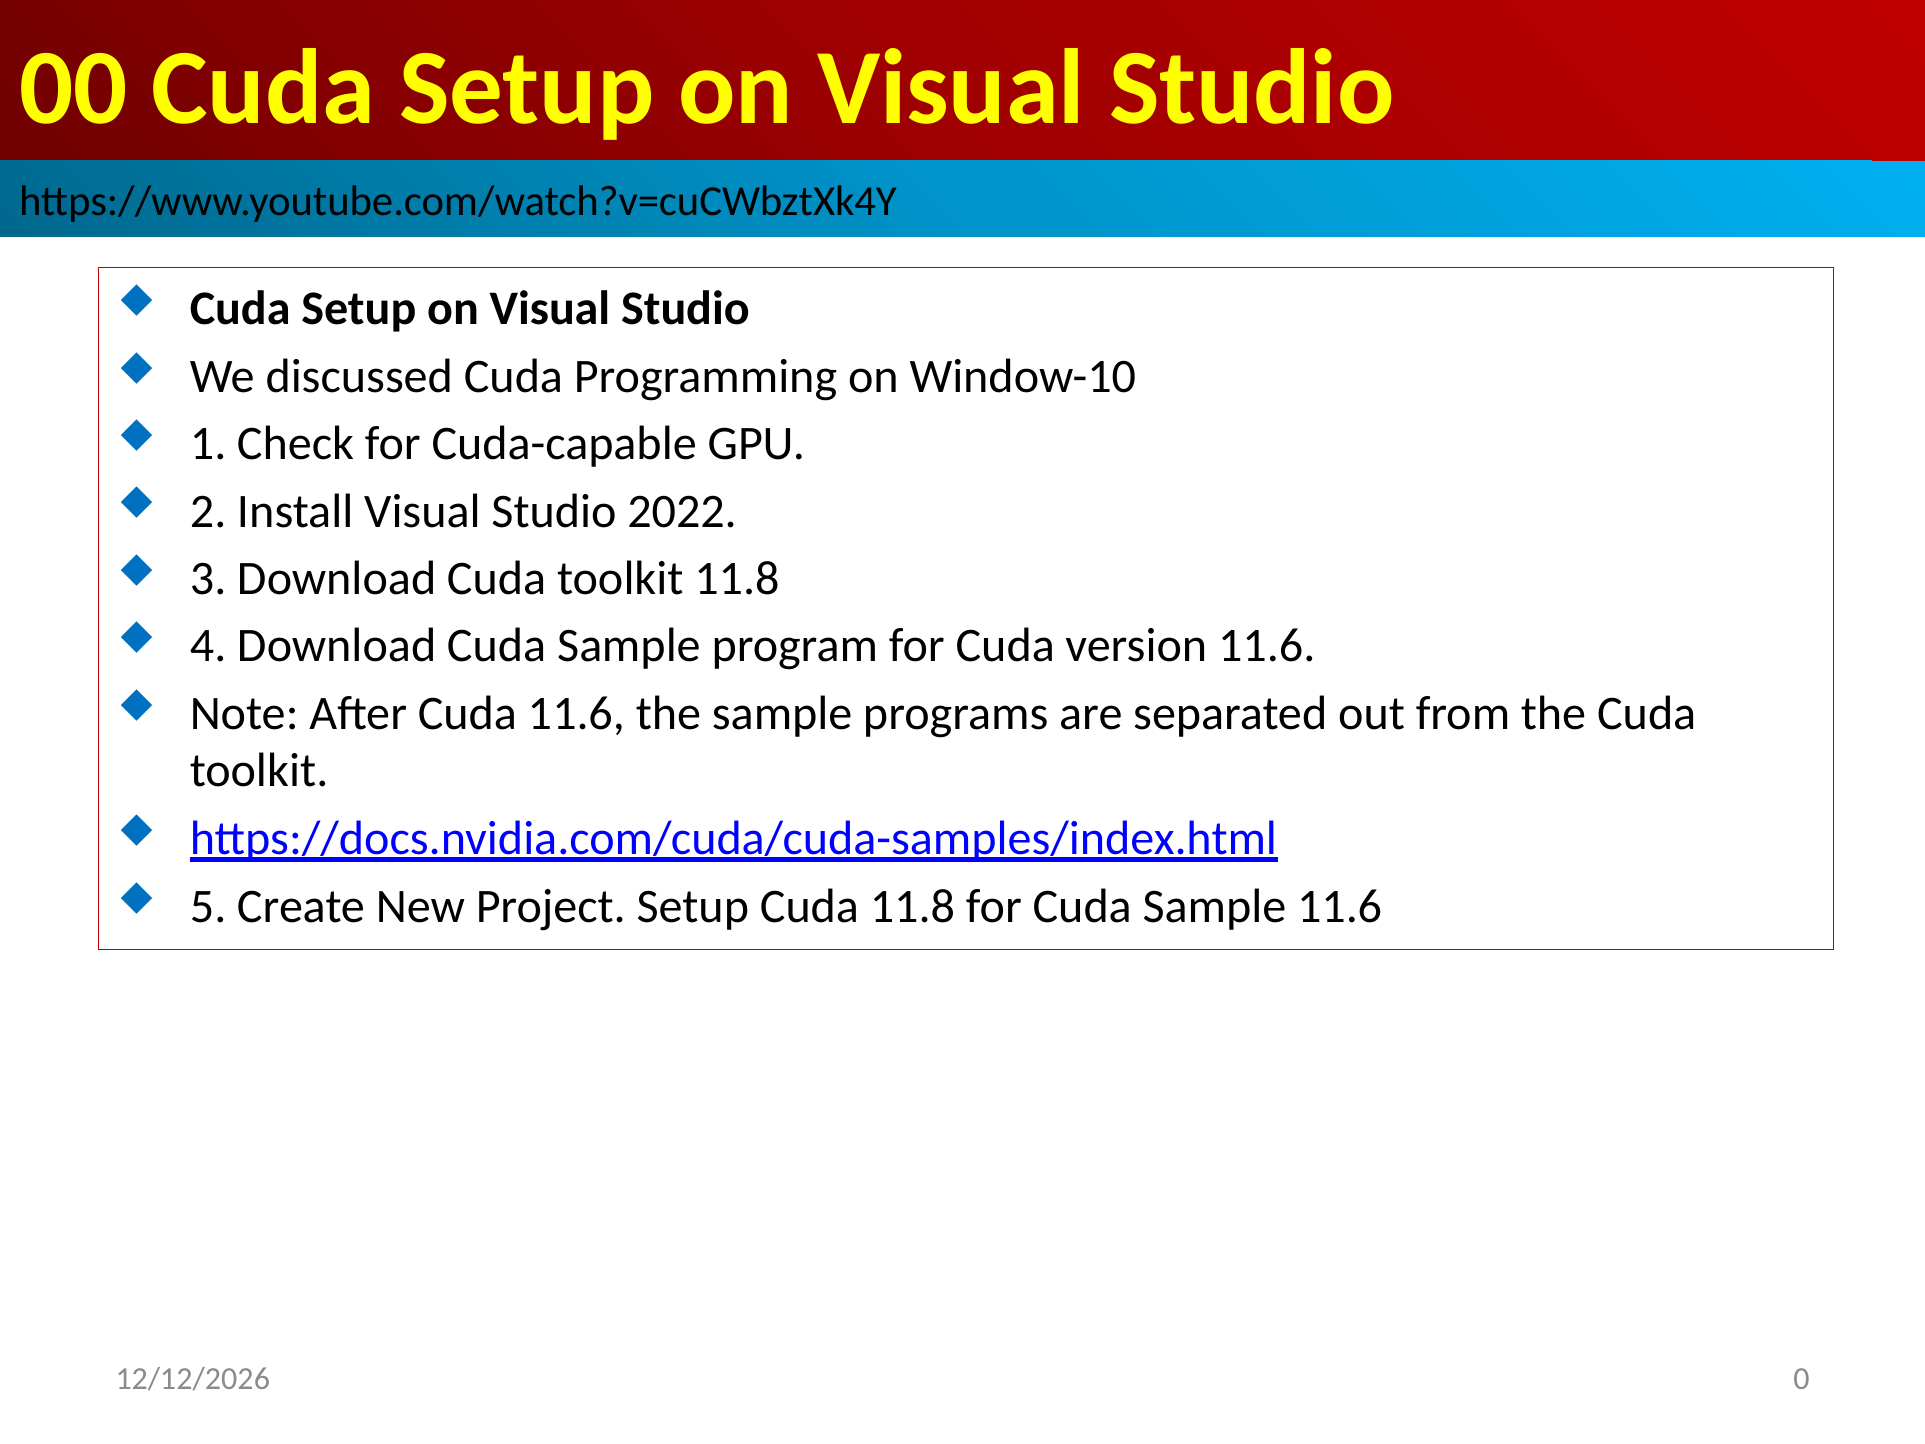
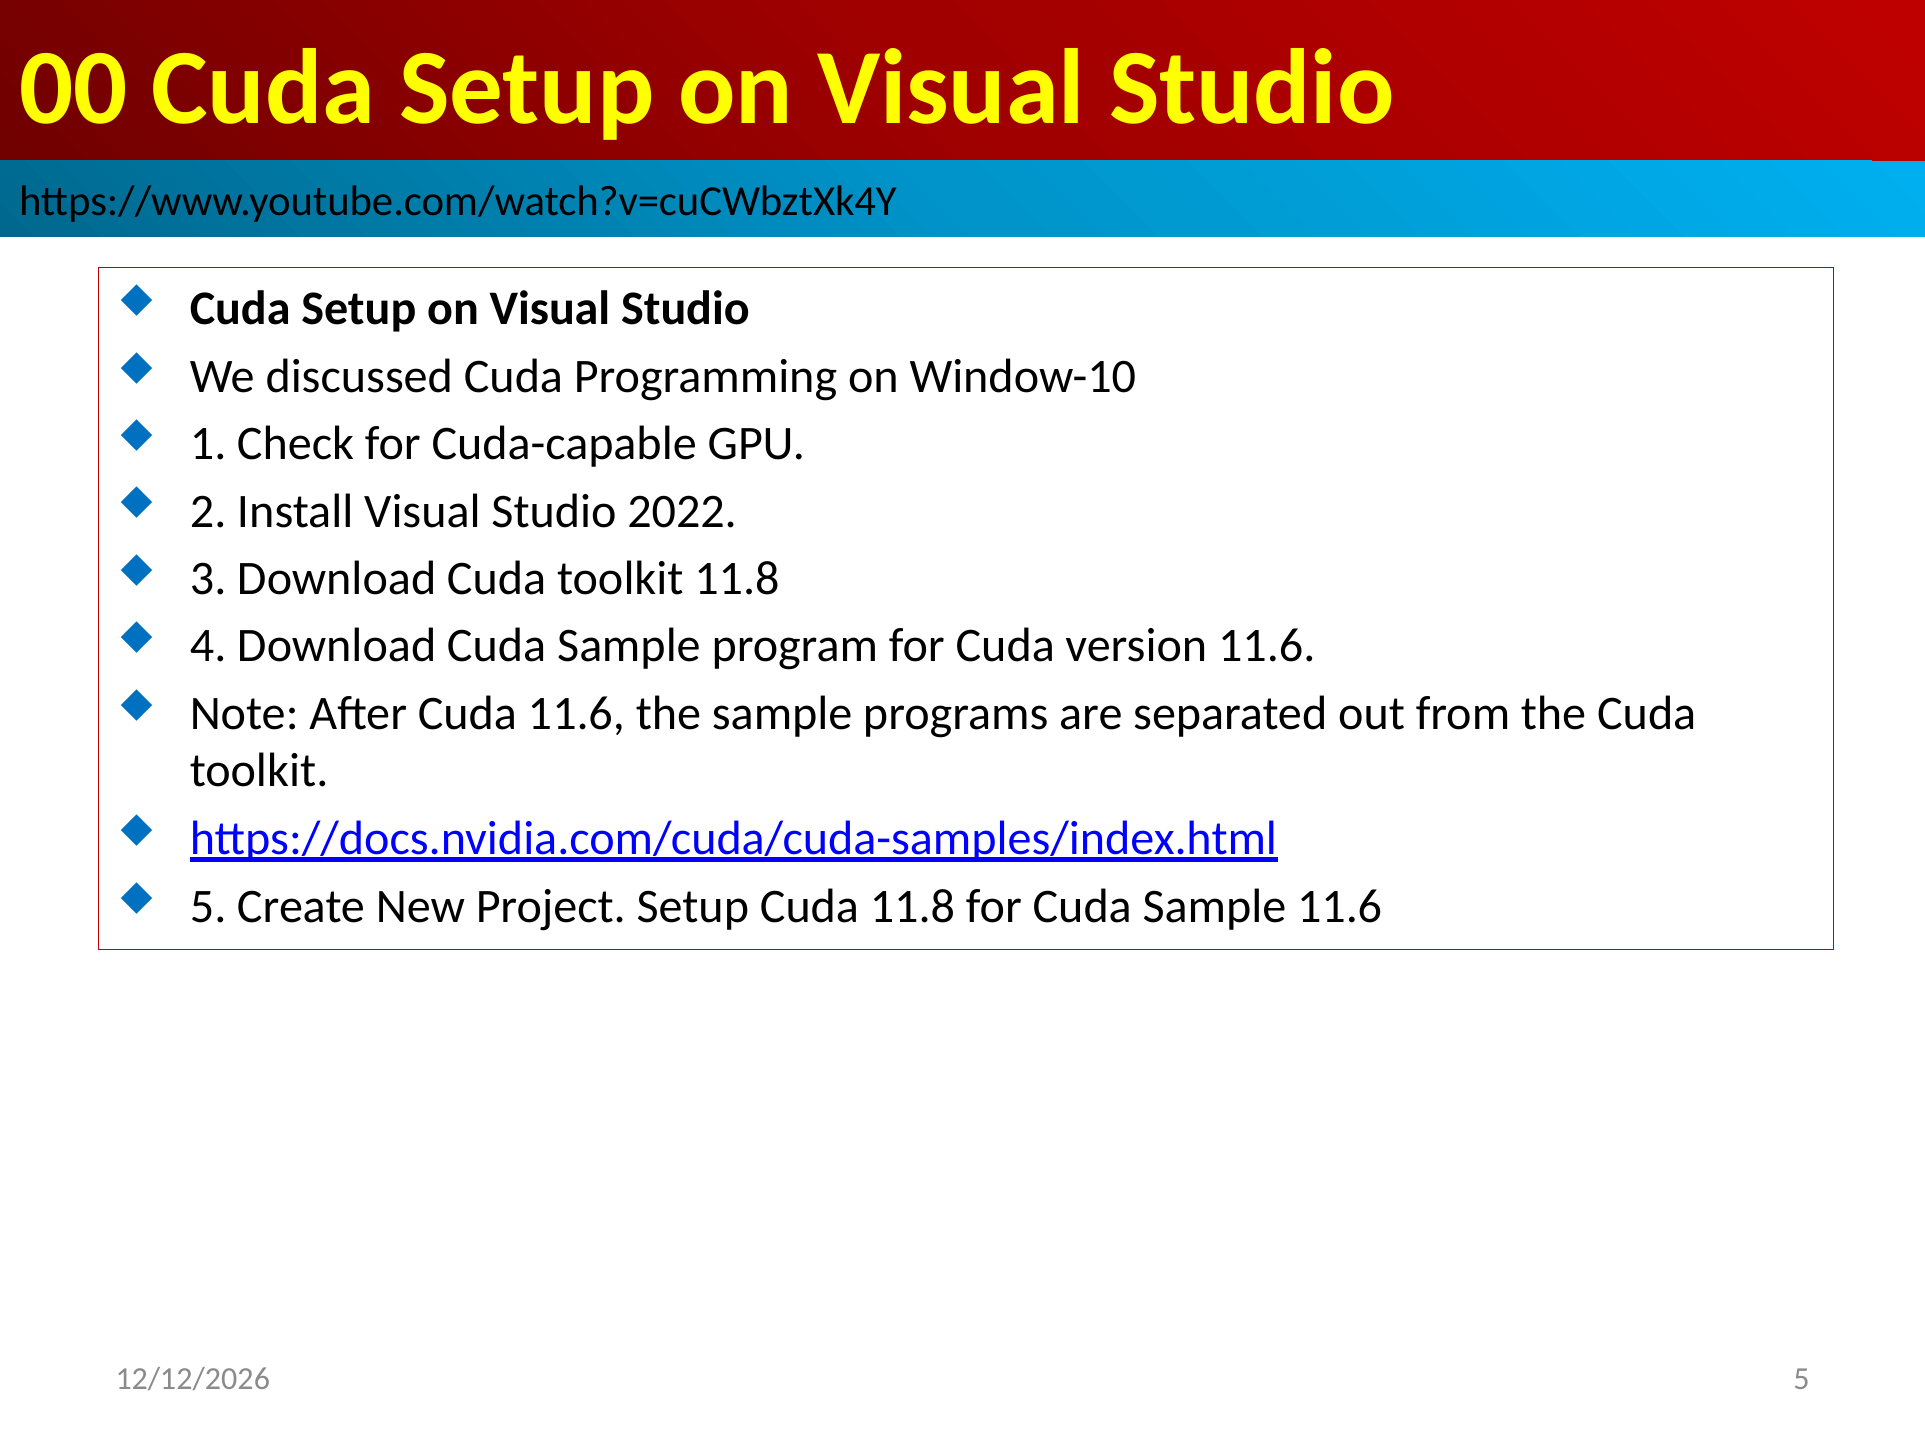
0 at (1802, 1378): 0 -> 5
